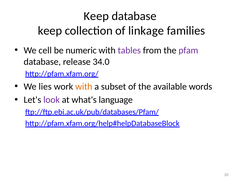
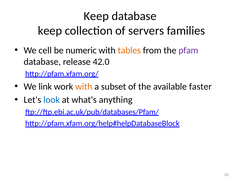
linkage: linkage -> servers
tables colour: purple -> orange
34.0: 34.0 -> 42.0
lies: lies -> link
words: words -> faster
look colour: purple -> blue
language: language -> anything
